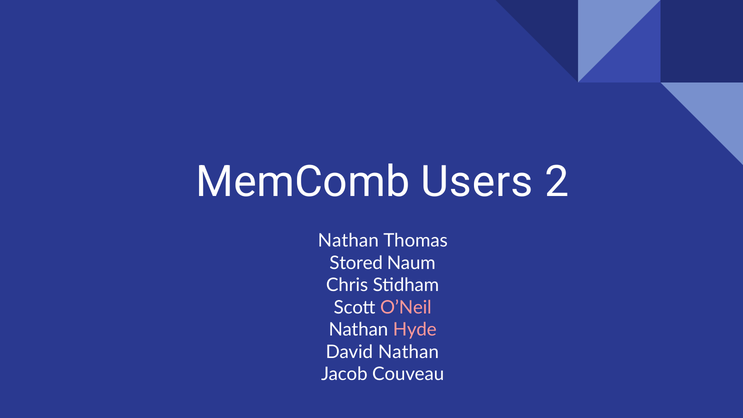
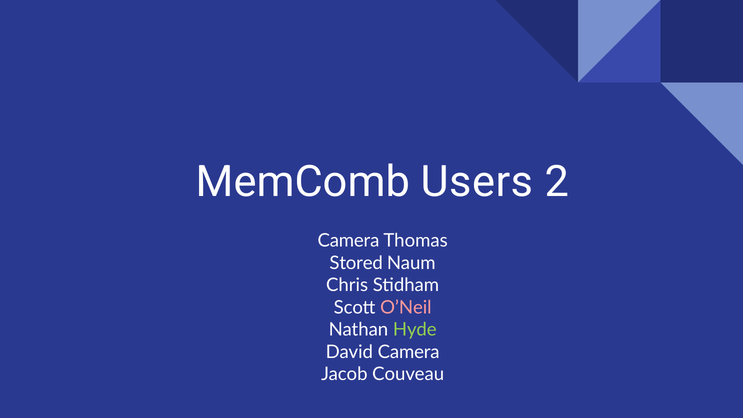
Nathan at (348, 241): Nathan -> Camera
Hyde colour: pink -> light green
David Nathan: Nathan -> Camera
